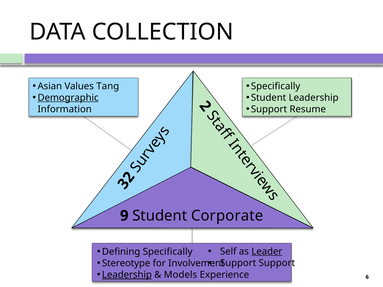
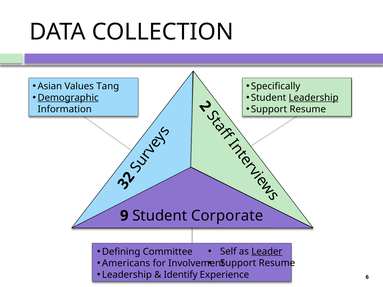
Leadership at (314, 98) underline: none -> present
Defining Specifically: Specifically -> Committee
Support at (277, 263): Support -> Resume
Stereotype: Stereotype -> Americans
Leadership at (127, 275) underline: present -> none
Models: Models -> Identify
